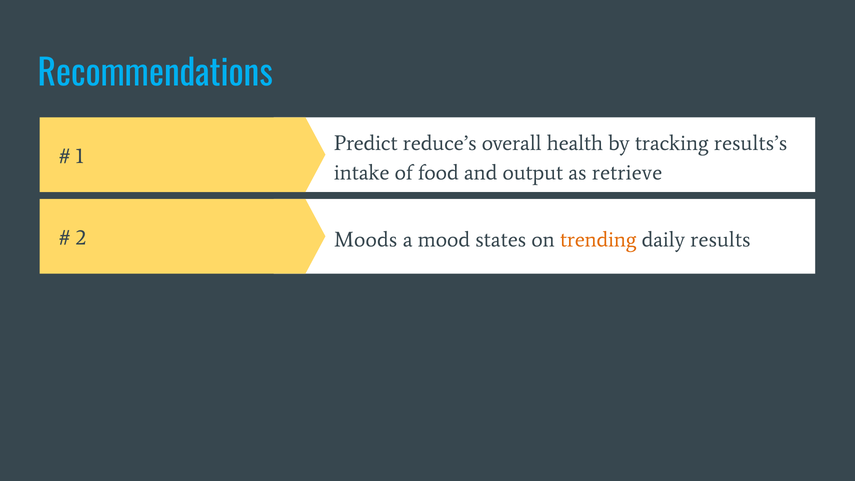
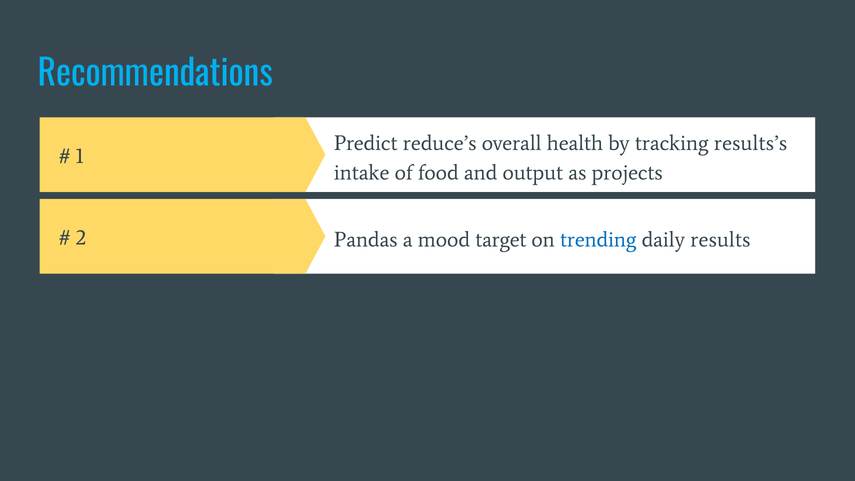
retrieve: retrieve -> projects
Moods: Moods -> Pandas
states: states -> target
trending colour: orange -> blue
